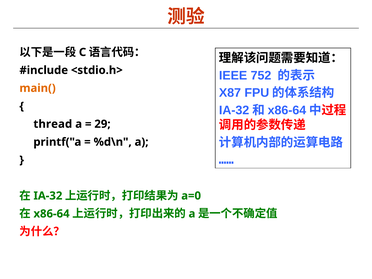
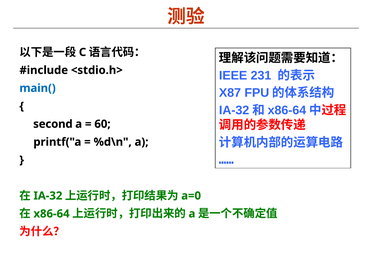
752: 752 -> 231
main( colour: orange -> blue
thread: thread -> second
29: 29 -> 60
